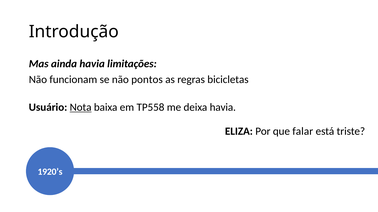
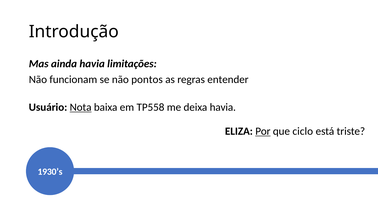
bicicletas: bicicletas -> entender
Por underline: none -> present
falar: falar -> ciclo
1920’s: 1920’s -> 1930’s
